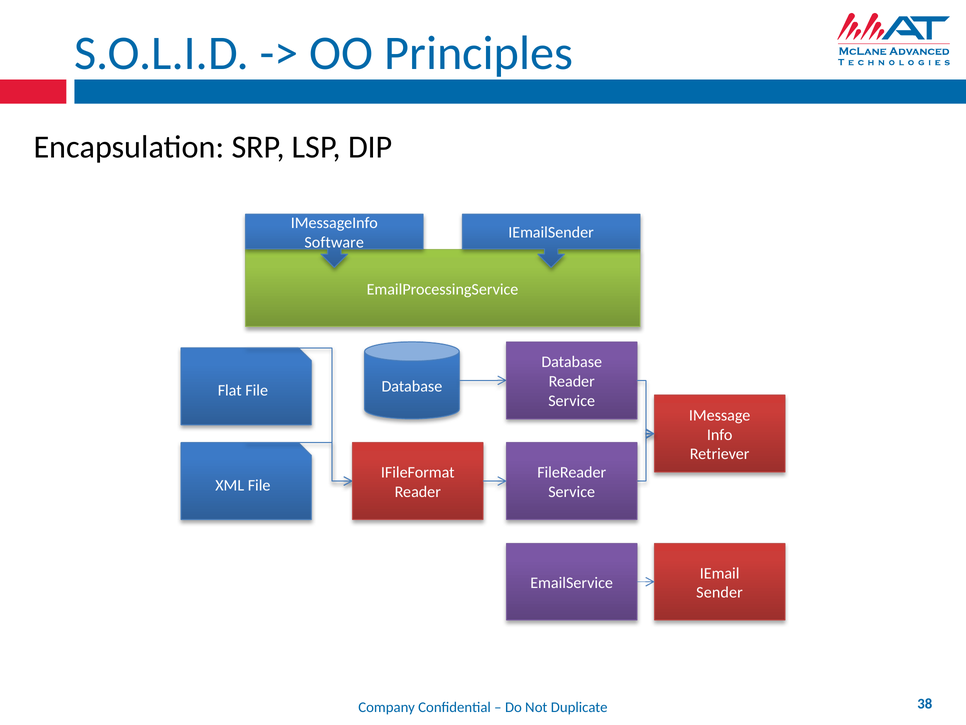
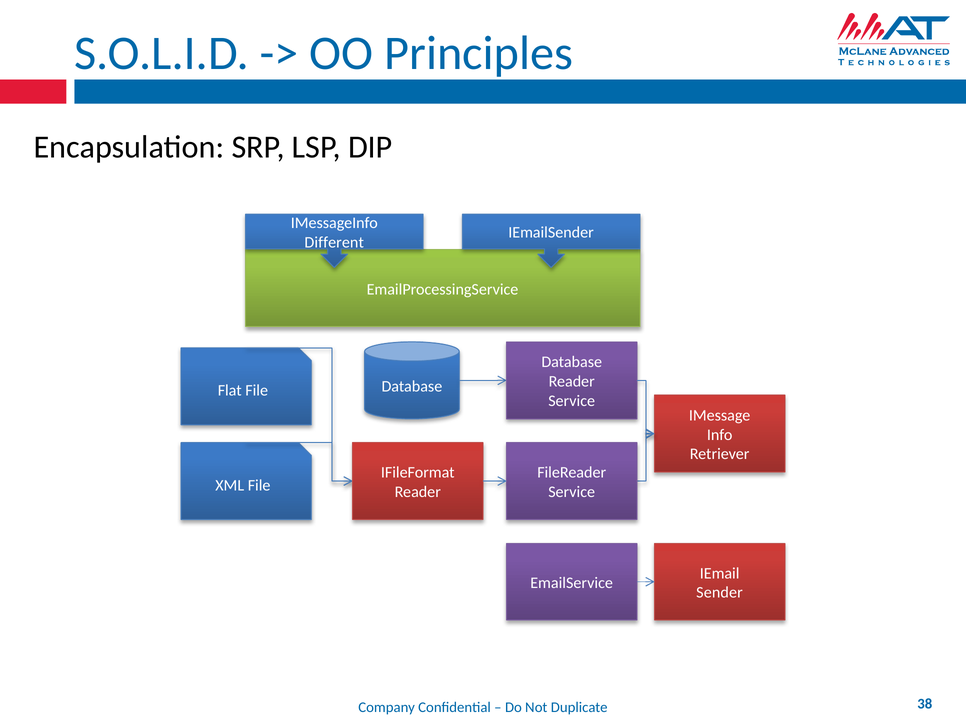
Software: Software -> Different
